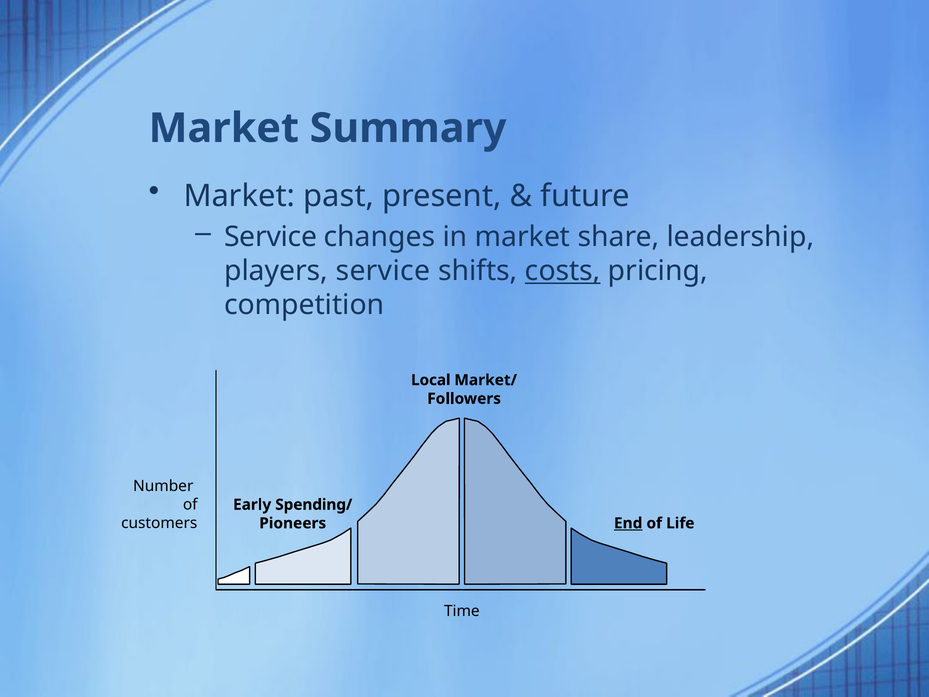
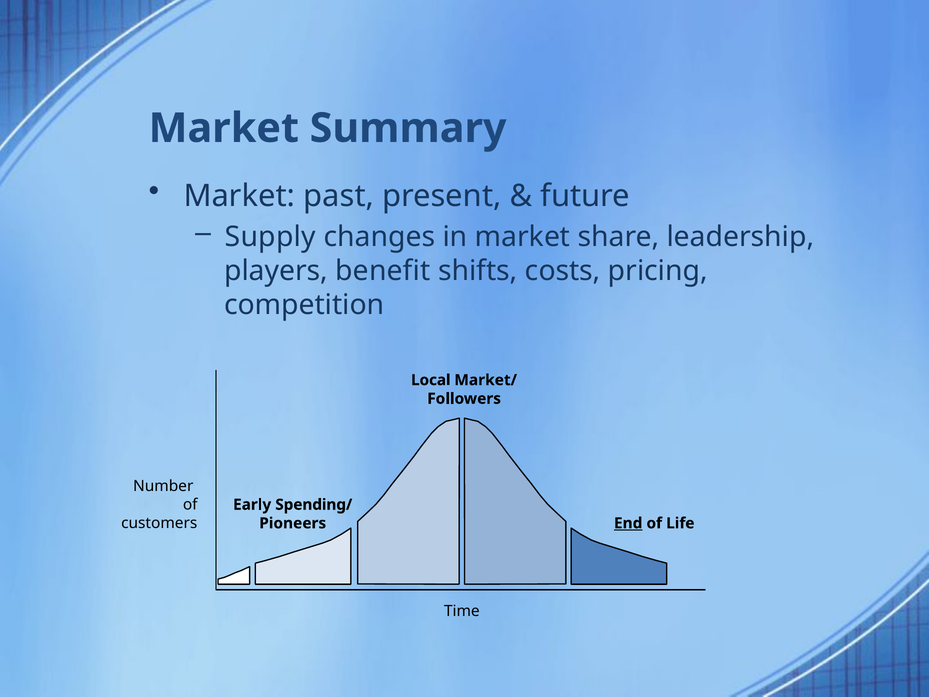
Service at (271, 237): Service -> Supply
players service: service -> benefit
costs underline: present -> none
